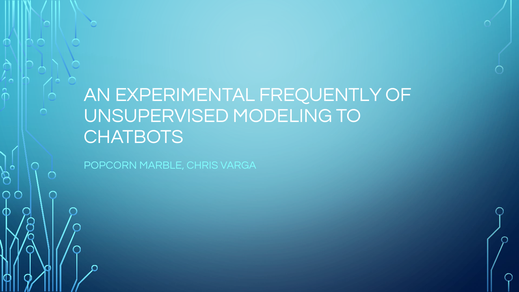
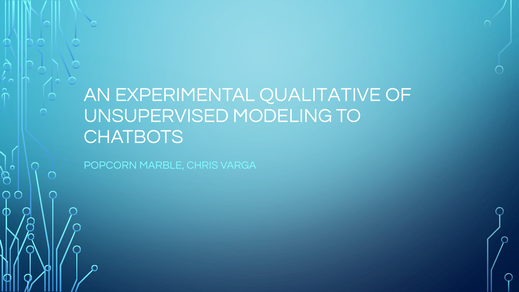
FREQUENTLY: FREQUENTLY -> QUALITATIVE
